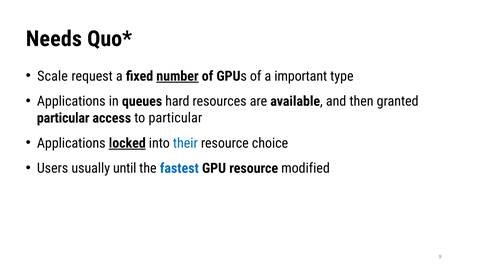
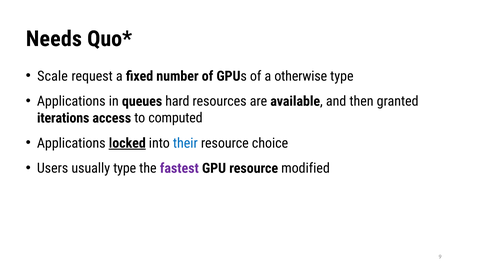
number underline: present -> none
important: important -> otherwise
particular at (63, 118): particular -> iterations
to particular: particular -> computed
usually until: until -> type
fastest colour: blue -> purple
